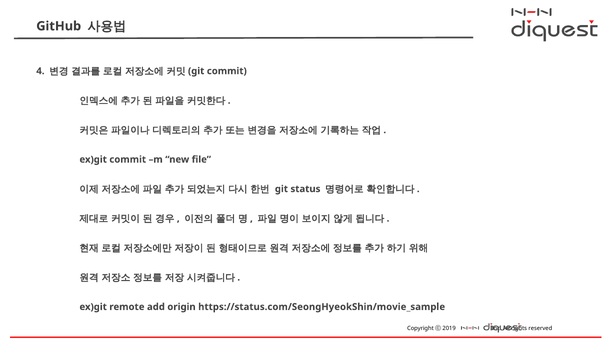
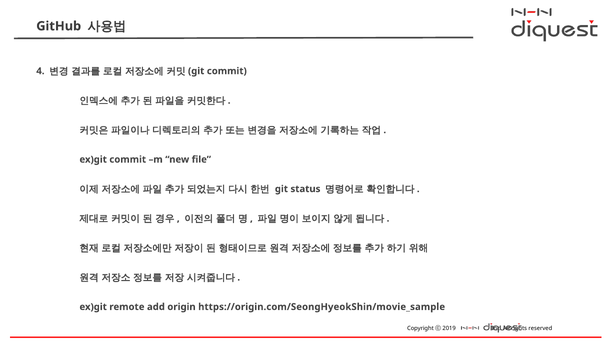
https://status.com/SeongHyeokShin/movie_sample: https://status.com/SeongHyeokShin/movie_sample -> https://origin.com/SeongHyeokShin/movie_sample
